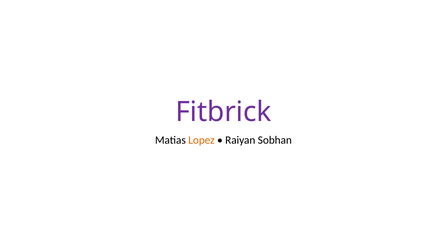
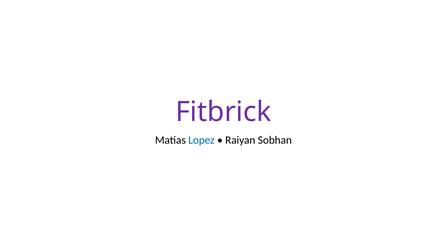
Lopez colour: orange -> blue
